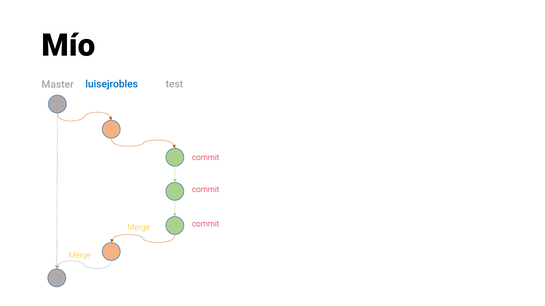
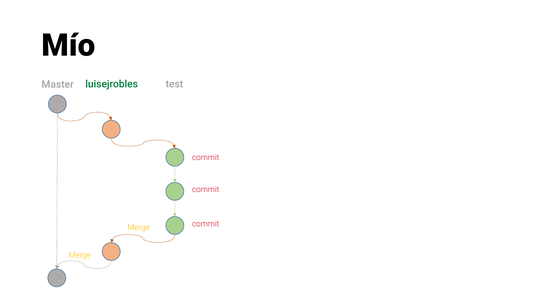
luisejrobles colour: blue -> green
